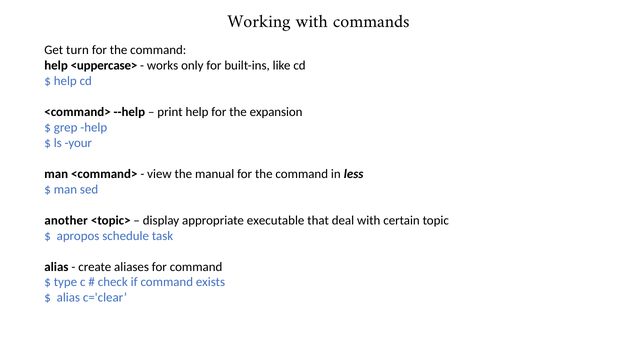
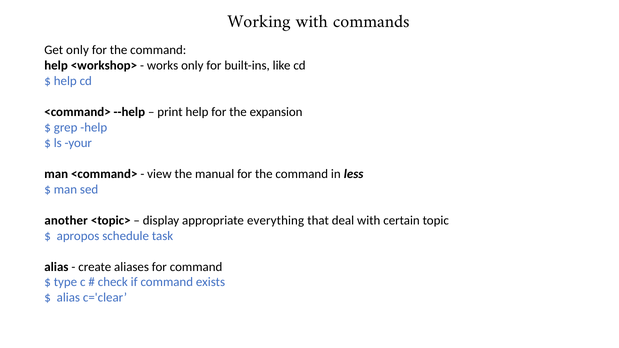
Get turn: turn -> only
<uppercase>: <uppercase> -> <workshop>
executable: executable -> everything
